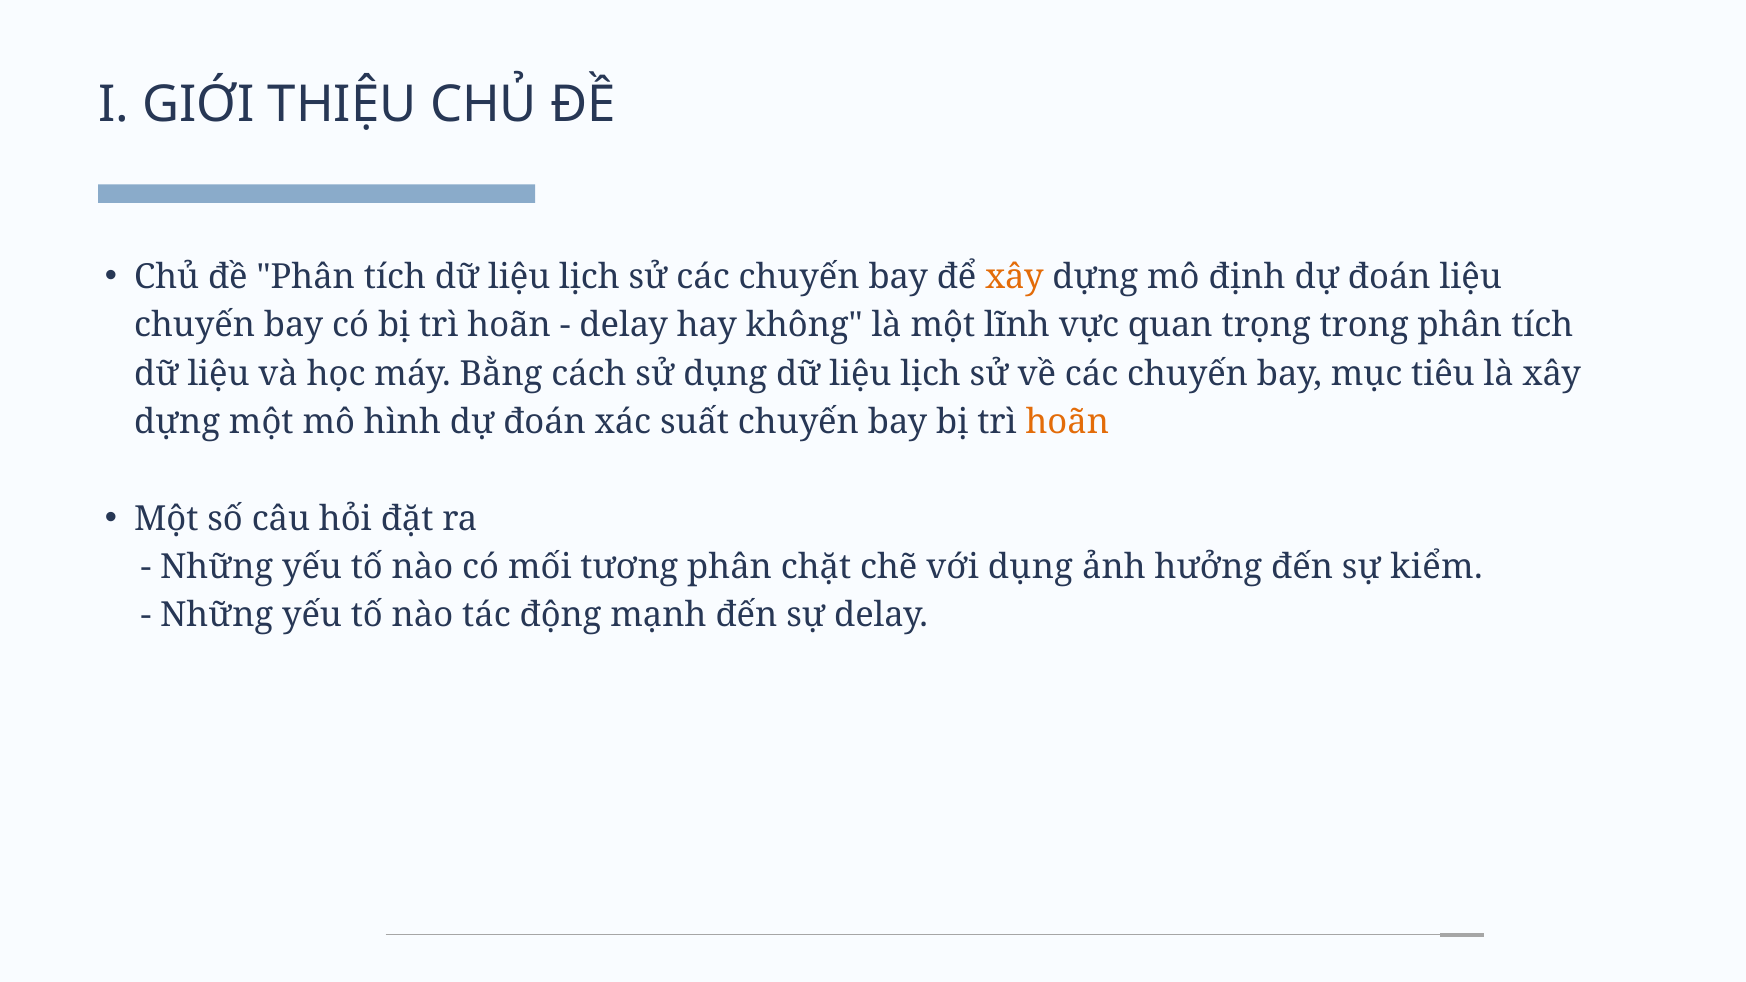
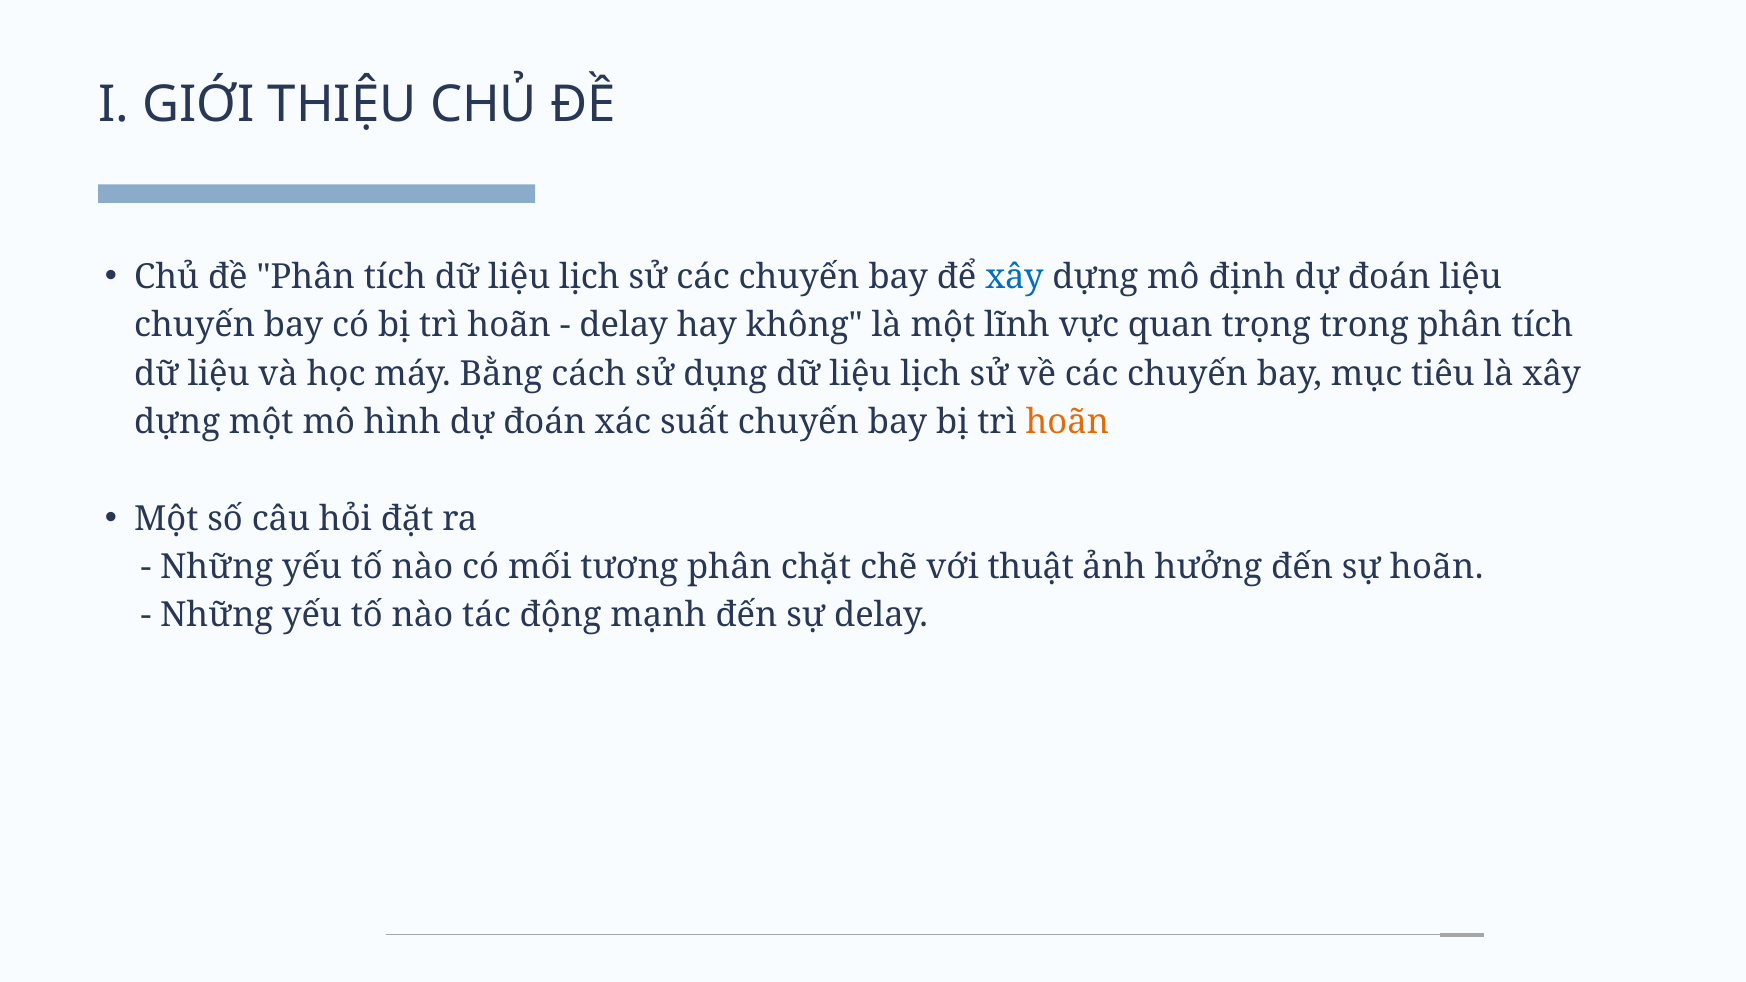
xây at (1015, 277) colour: orange -> blue
với dụng: dụng -> thuật
sự kiểm: kiểm -> hoãn
